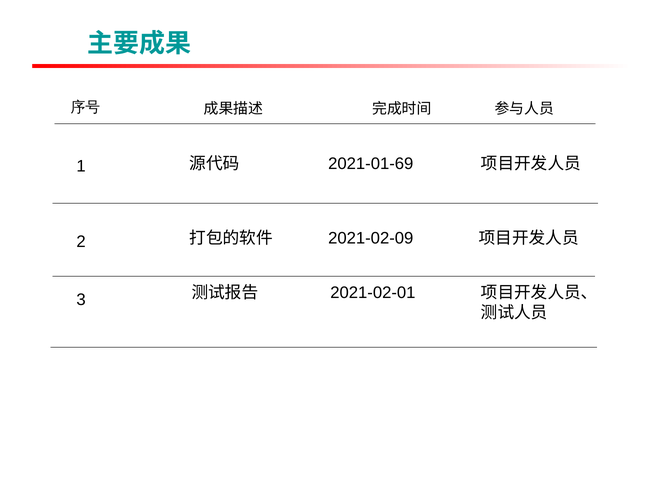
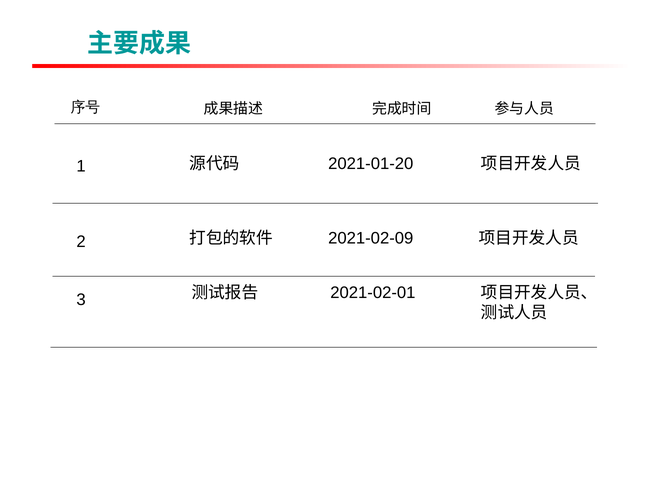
2021-01-69: 2021-01-69 -> 2021-01-20
